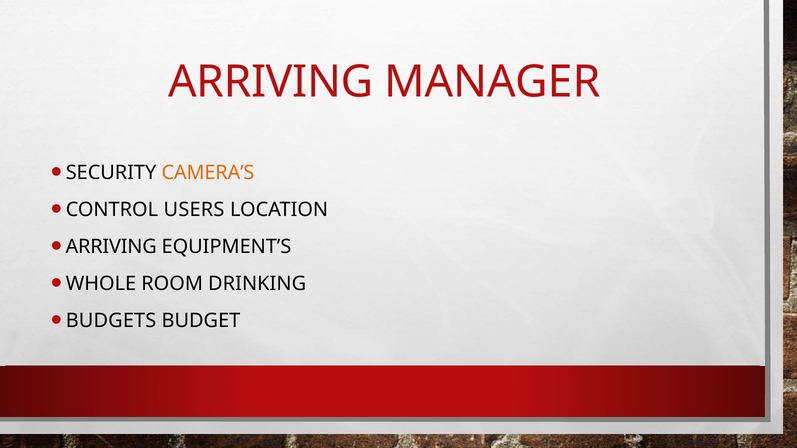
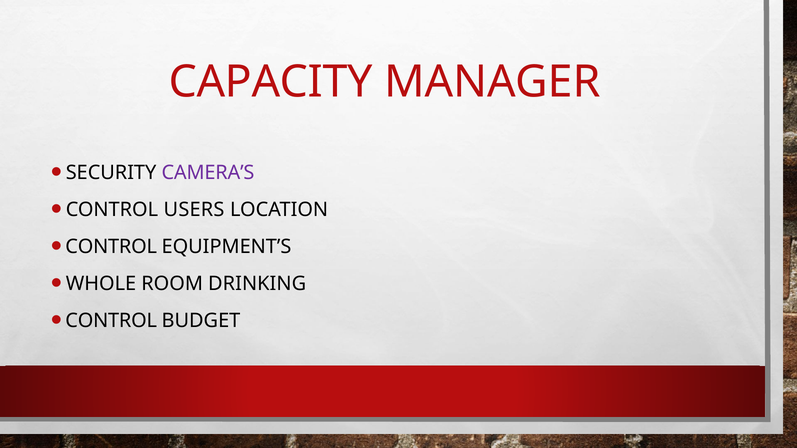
ARRIVING at (271, 82): ARRIVING -> CAPACITY
CAMERA’S colour: orange -> purple
ARRIVING at (111, 247): ARRIVING -> CONTROL
BUDGETS at (111, 321): BUDGETS -> CONTROL
